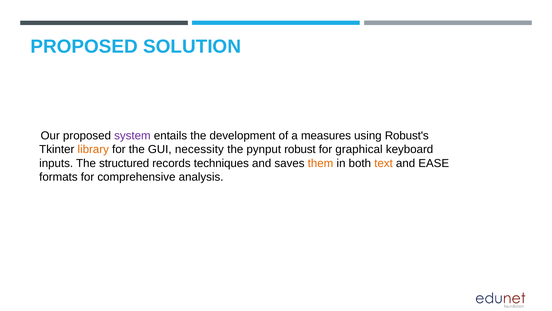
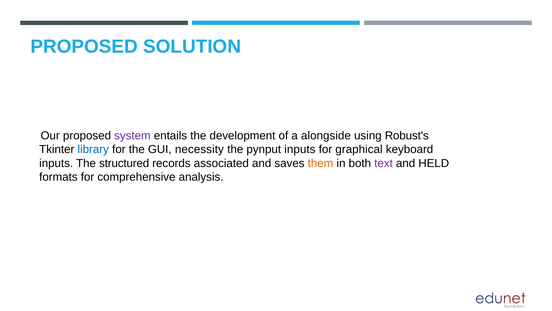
measures: measures -> alongside
library colour: orange -> blue
pynput robust: robust -> inputs
techniques: techniques -> associated
text colour: orange -> purple
EASE: EASE -> HELD
